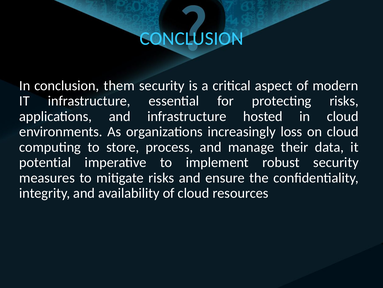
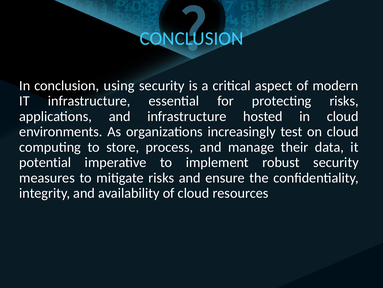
them: them -> using
loss: loss -> test
